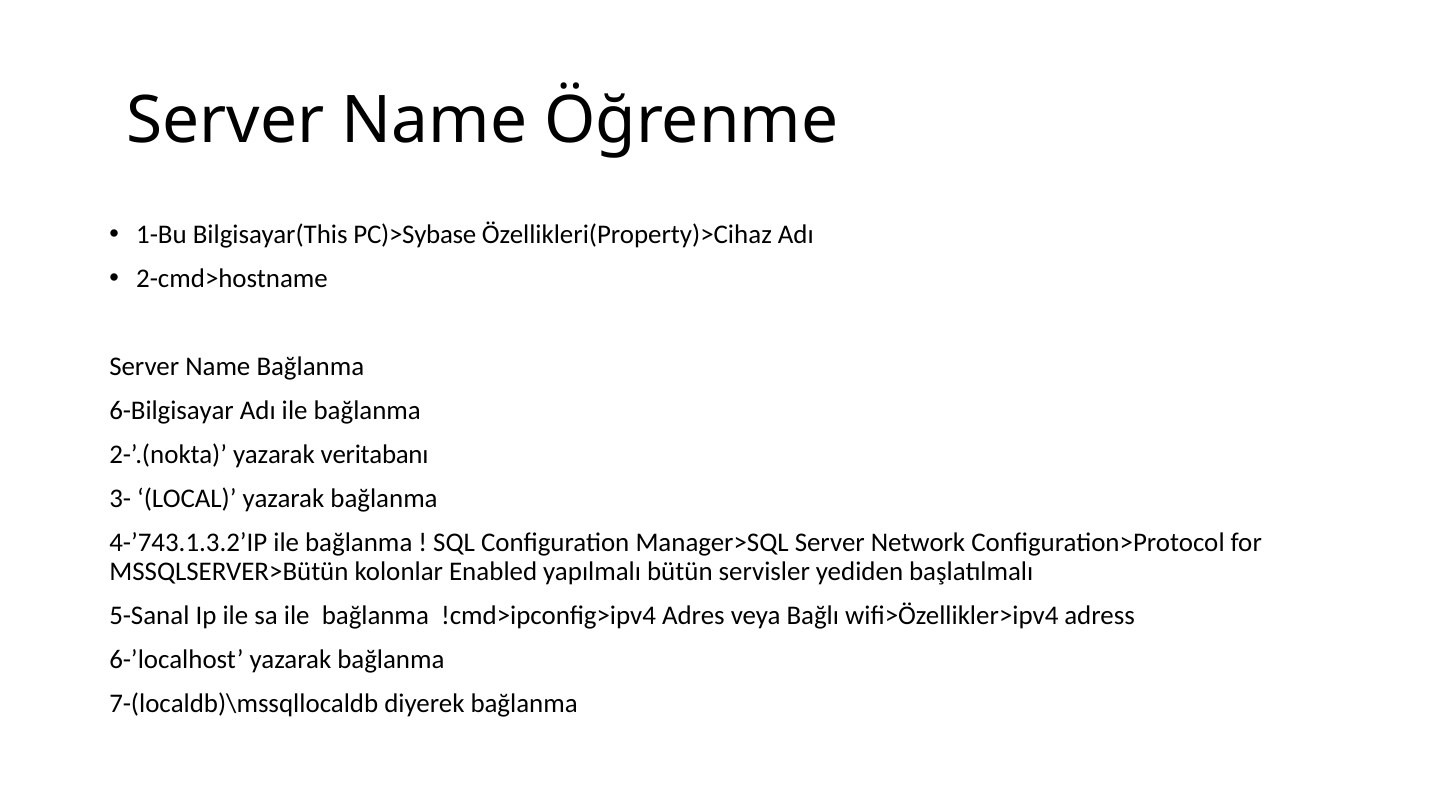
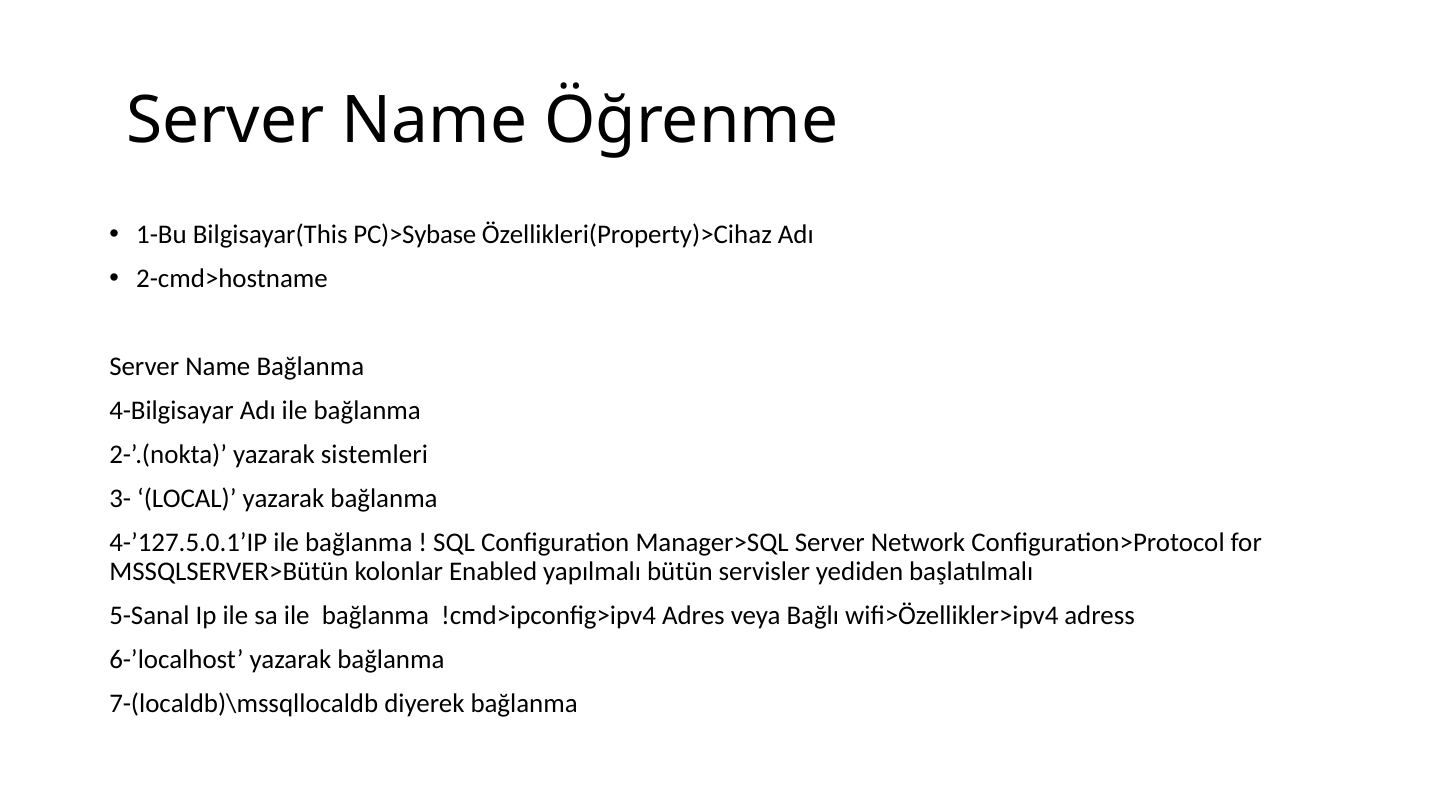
6-Bilgisayar: 6-Bilgisayar -> 4-Bilgisayar
veritabanı: veritabanı -> sistemleri
4-’743.1.3.2’IP: 4-’743.1.3.2’IP -> 4-’127.5.0.1’IP
